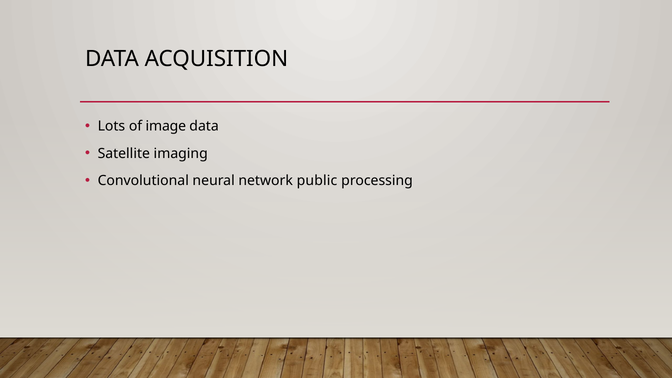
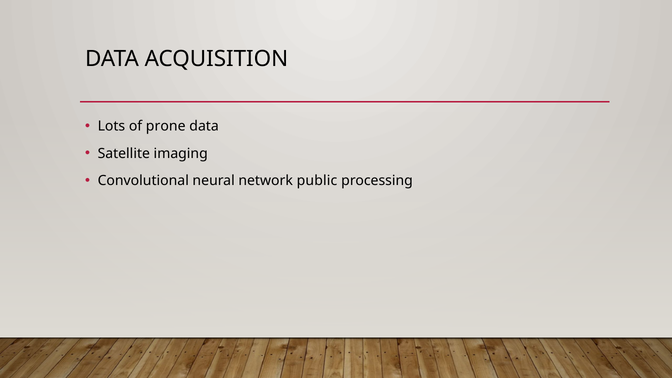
image: image -> prone
